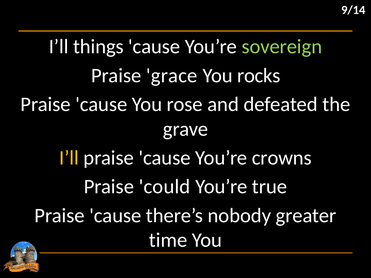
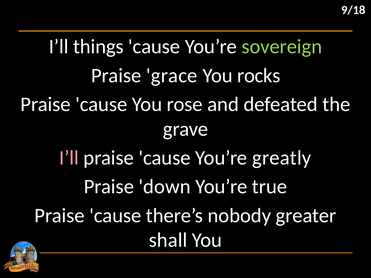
9/14: 9/14 -> 9/18
I’ll at (69, 158) colour: yellow -> pink
crowns: crowns -> greatly
could: could -> down
time: time -> shall
